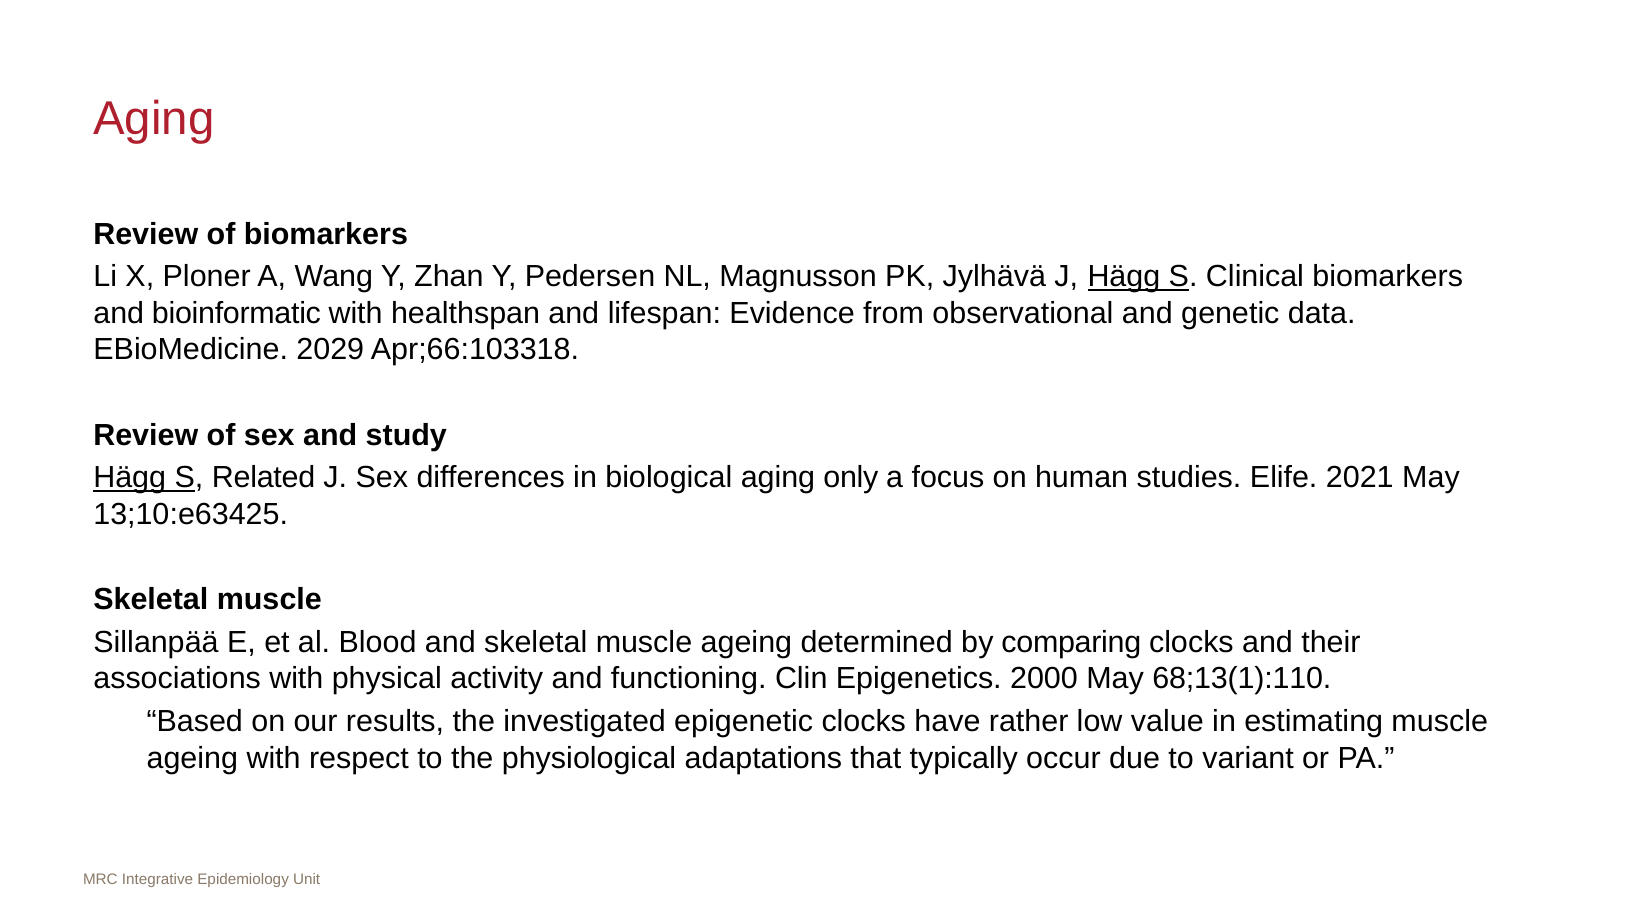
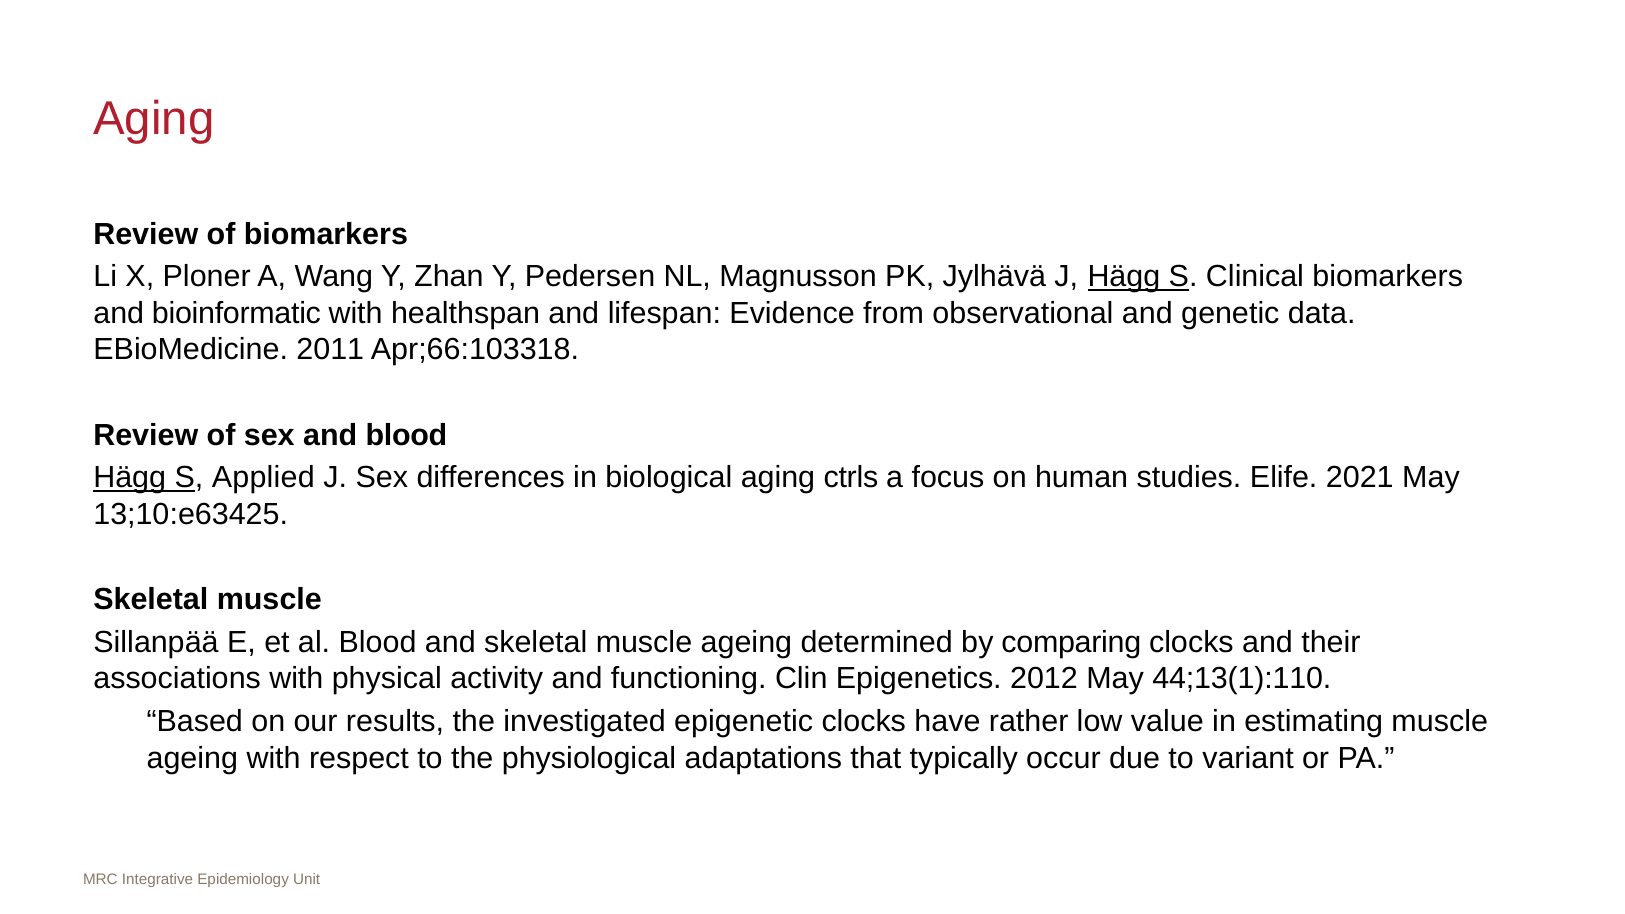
2029: 2029 -> 2011
and study: study -> blood
Related: Related -> Applied
only: only -> ctrls
2000: 2000 -> 2012
68;13(1):110: 68;13(1):110 -> 44;13(1):110
